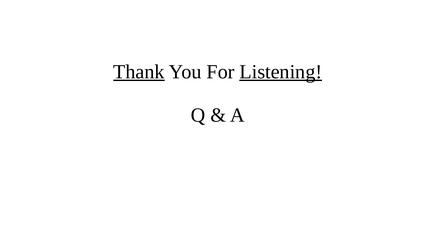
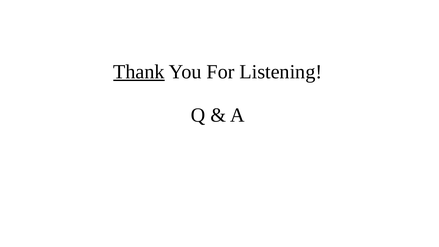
Listening underline: present -> none
